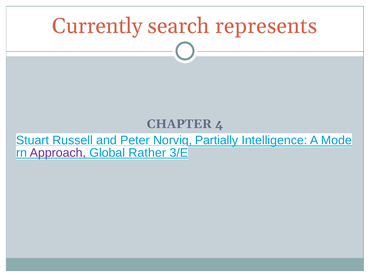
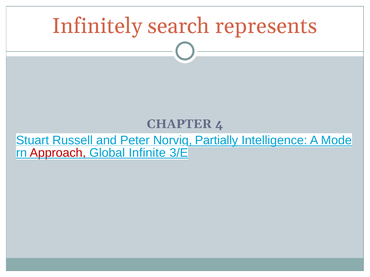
Currently: Currently -> Infinitely
Approach colour: purple -> red
Rather: Rather -> Infinite
